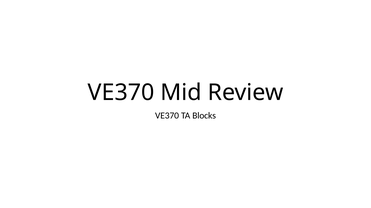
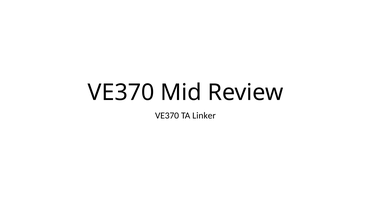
Blocks: Blocks -> Linker
